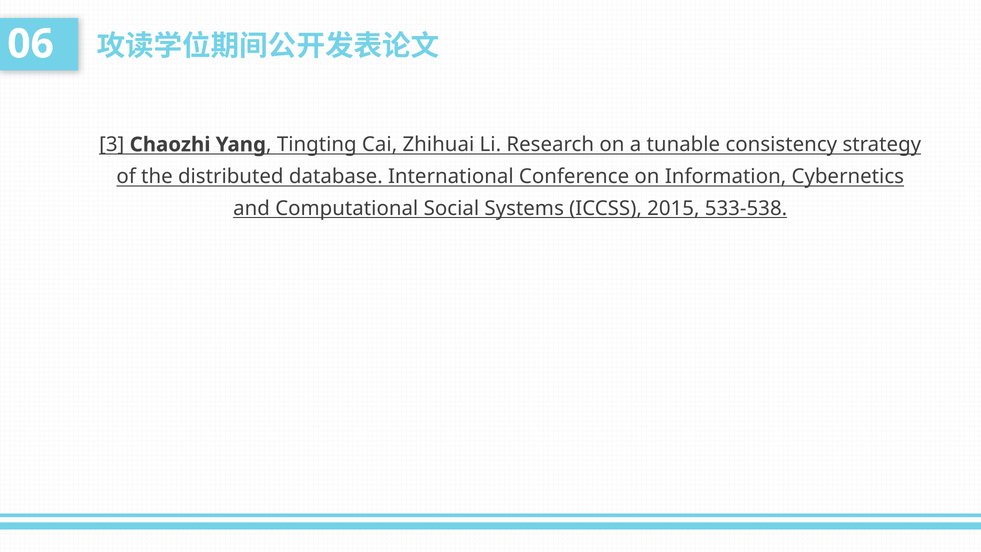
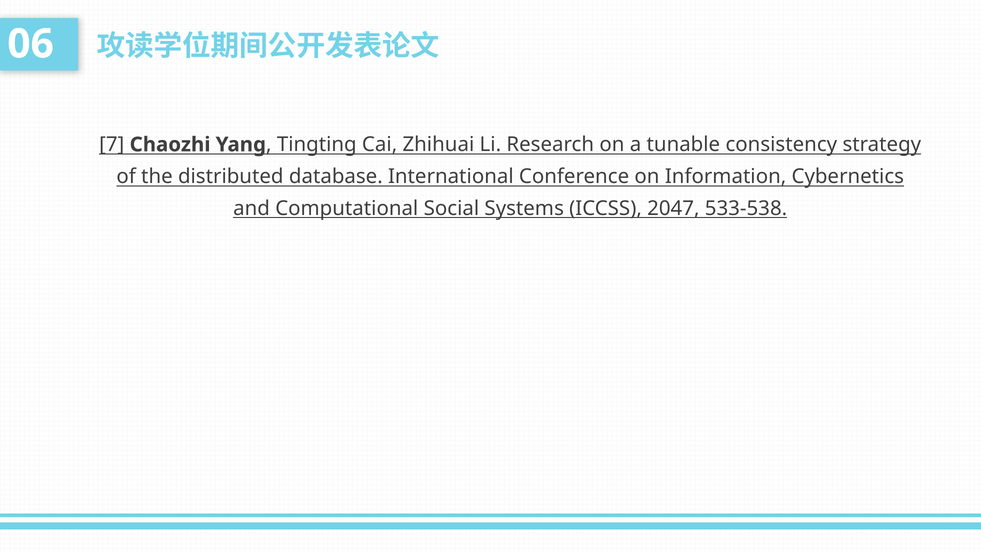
3: 3 -> 7
2015: 2015 -> 2047
